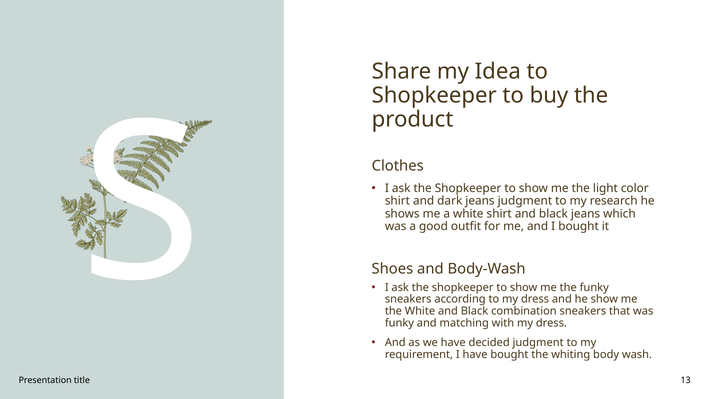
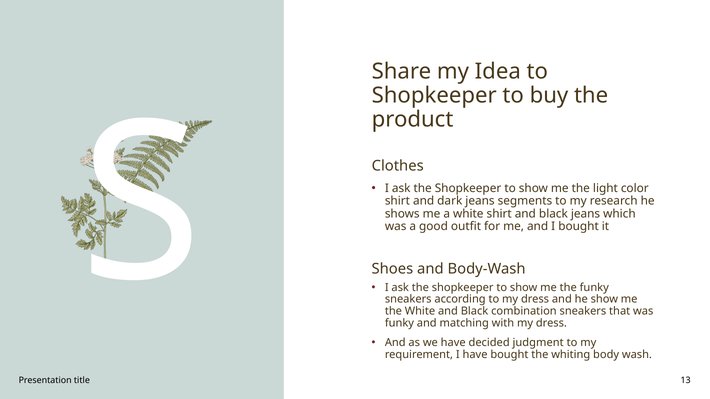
jeans judgment: judgment -> segments
